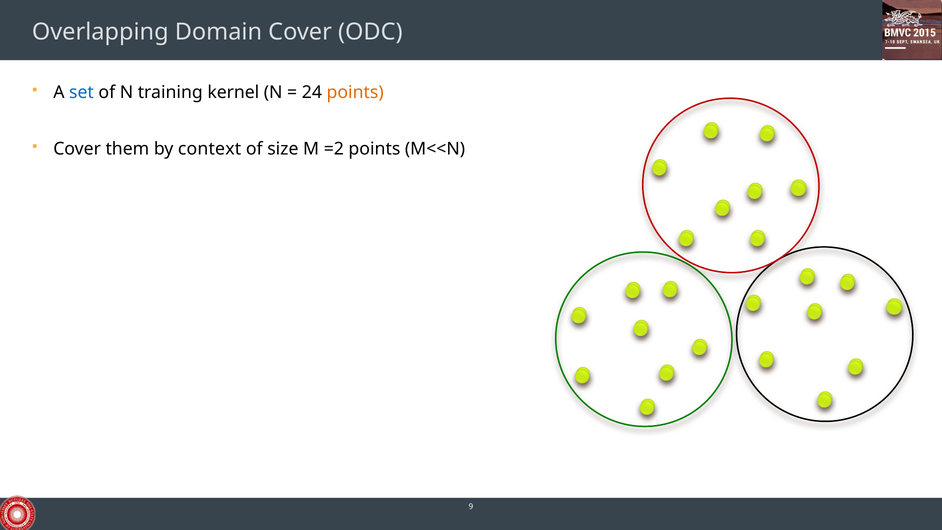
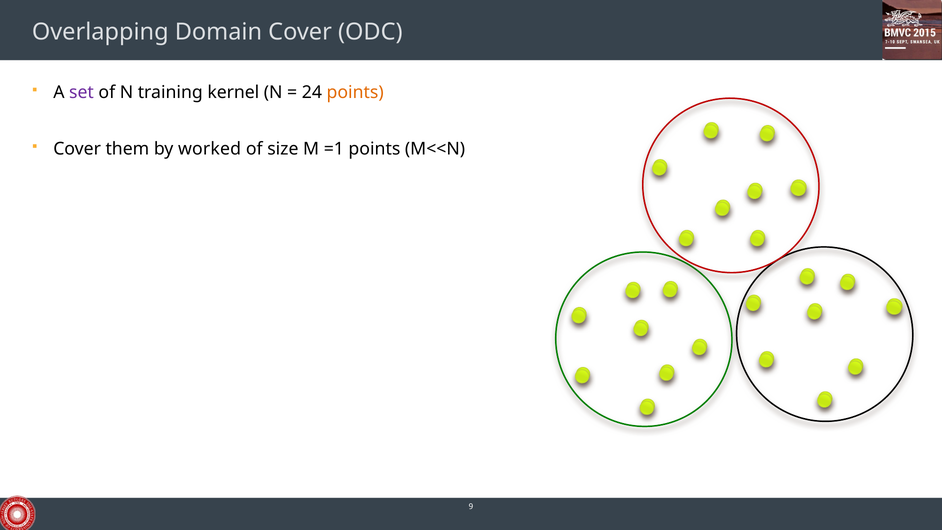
set colour: blue -> purple
context: context -> worked
=2: =2 -> =1
